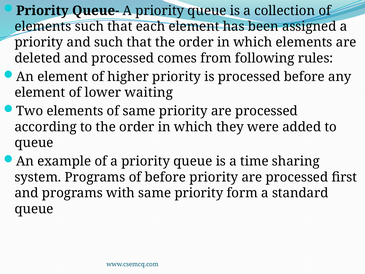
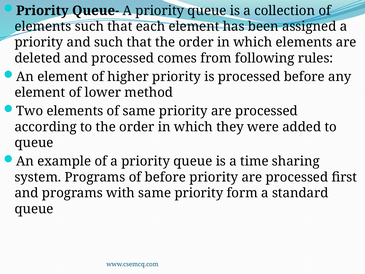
waiting: waiting -> method
